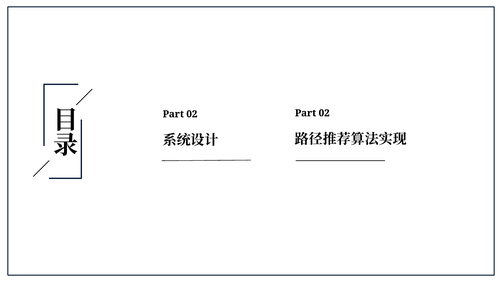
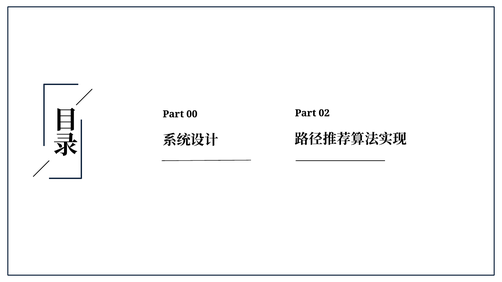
02 at (192, 114): 02 -> 00
